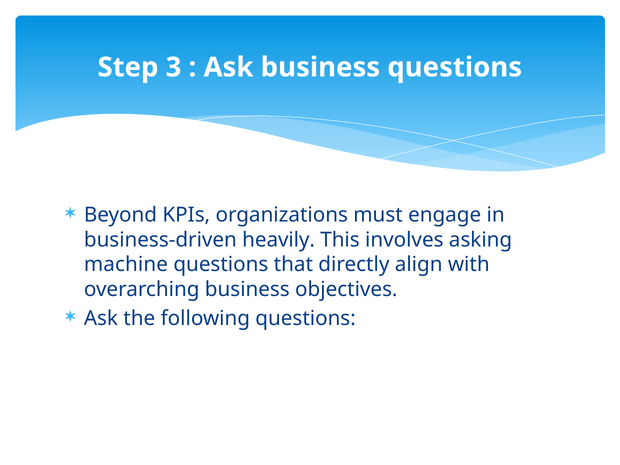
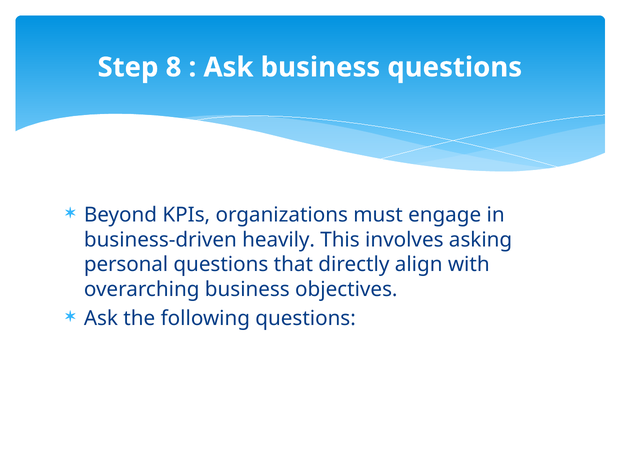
3: 3 -> 8
machine: machine -> personal
